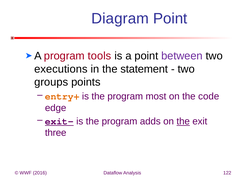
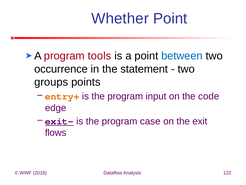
Diagram: Diagram -> Whether
between colour: purple -> blue
executions: executions -> occurrence
most: most -> input
adds: adds -> case
the at (183, 121) underline: present -> none
three: three -> flows
